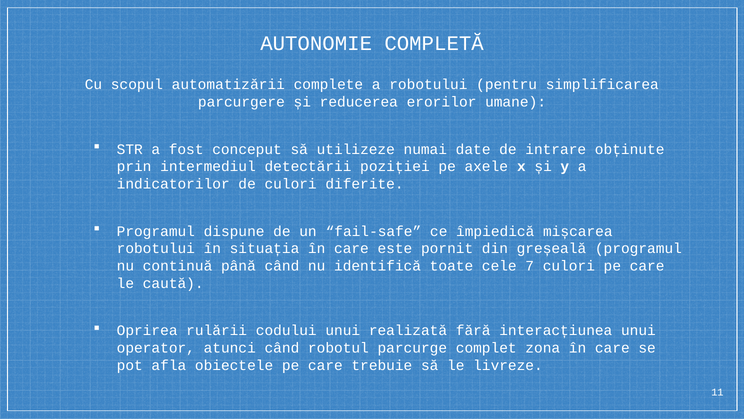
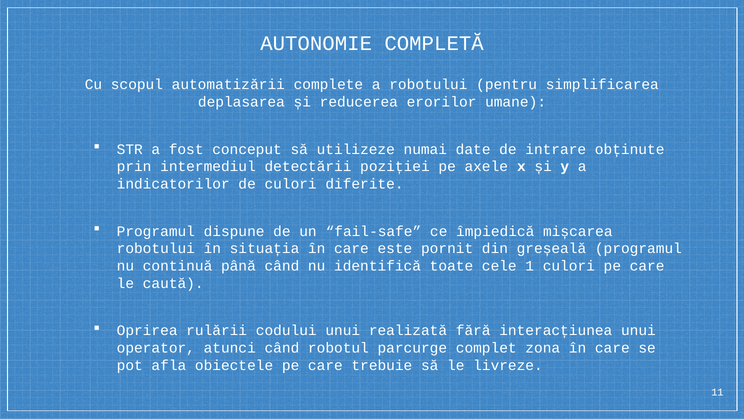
parcurgere: parcurgere -> deplasarea
7: 7 -> 1
